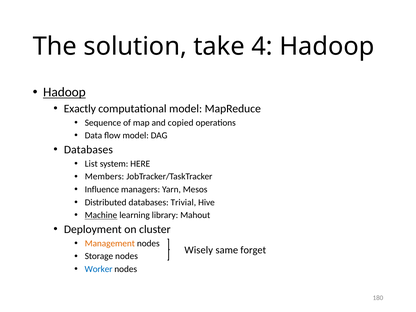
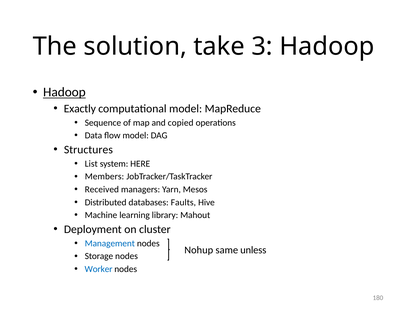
4: 4 -> 3
Databases at (88, 150): Databases -> Structures
Influence: Influence -> Received
Trivial: Trivial -> Faults
Machine underline: present -> none
Management colour: orange -> blue
Wisely: Wisely -> Nohup
forget: forget -> unless
